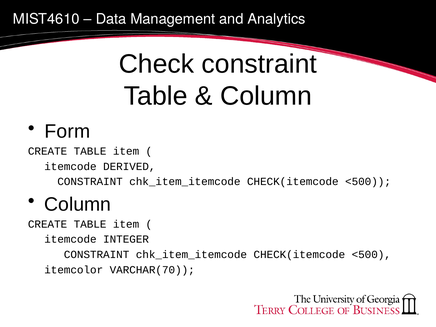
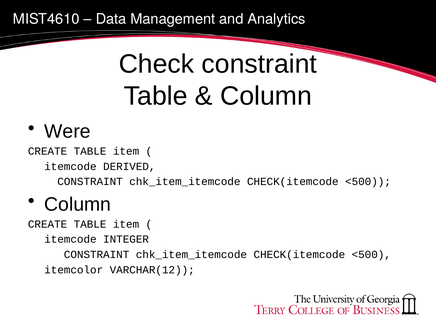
Form: Form -> Were
VARCHAR(70: VARCHAR(70 -> VARCHAR(12
